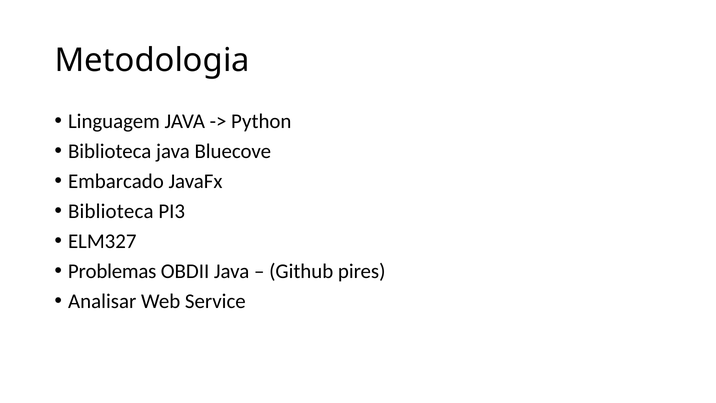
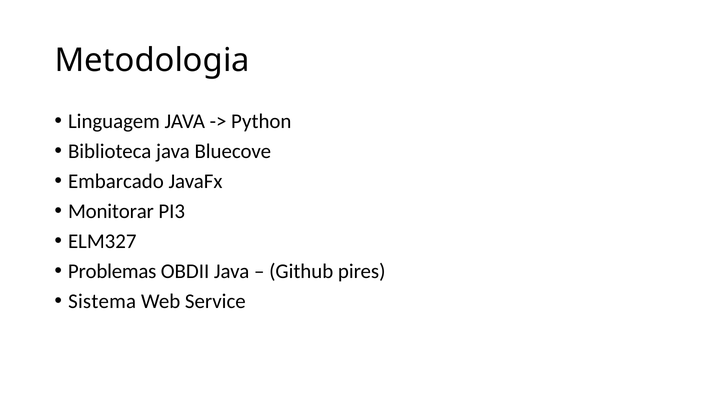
Biblioteca at (111, 211): Biblioteca -> Monitorar
Analisar: Analisar -> Sistema
